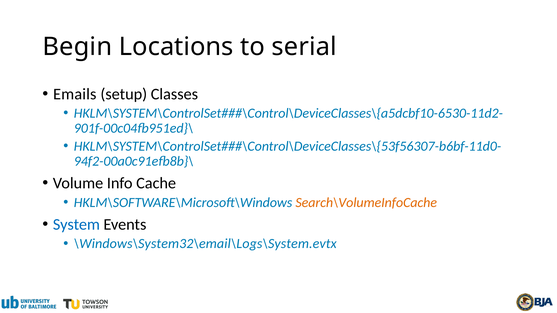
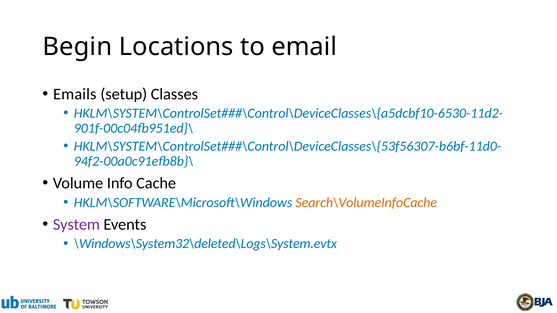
serial: serial -> email
System colour: blue -> purple
\Windows\System32\email\Logs\System.evtx: \Windows\System32\email\Logs\System.evtx -> \Windows\System32\deleted\Logs\System.evtx
